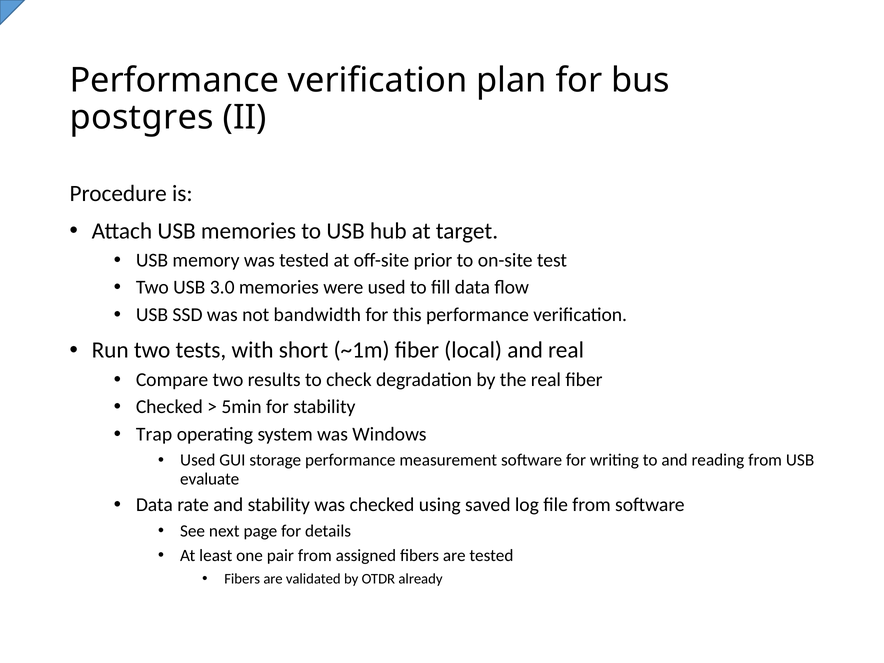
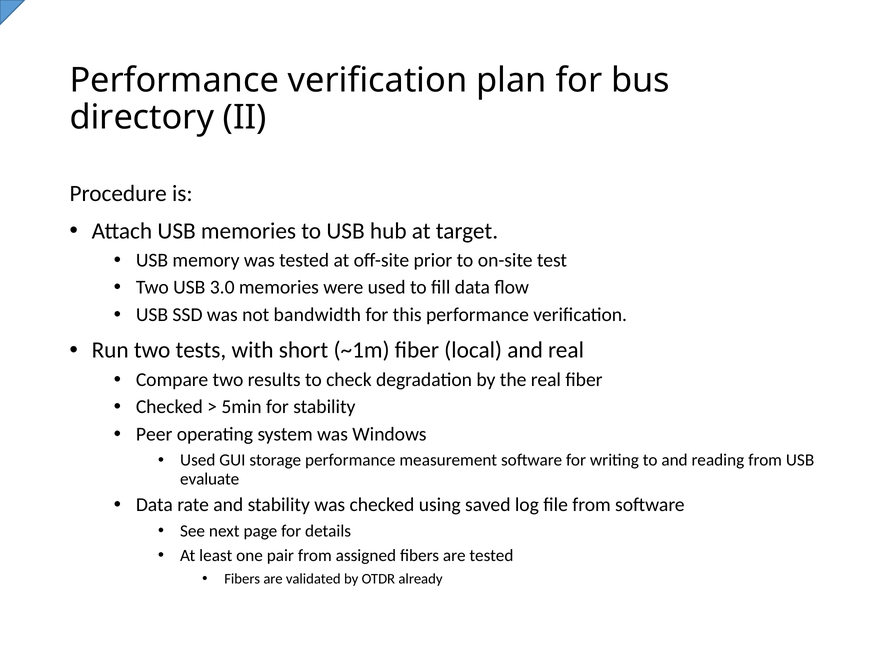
postgres: postgres -> directory
Trap: Trap -> Peer
